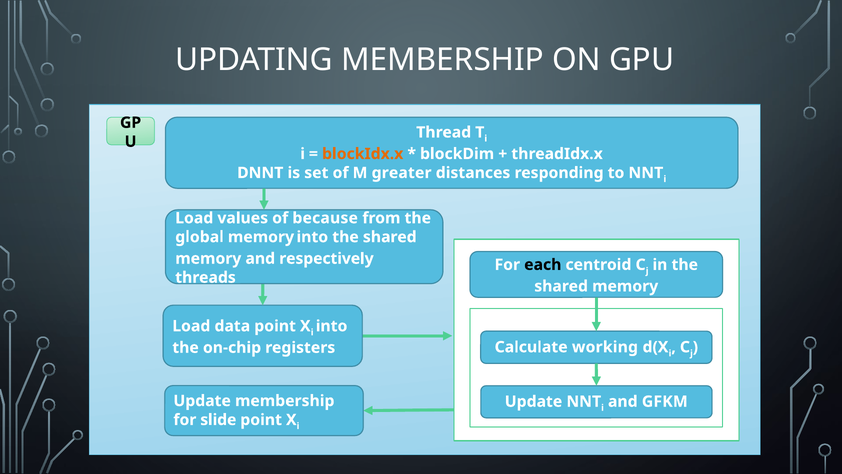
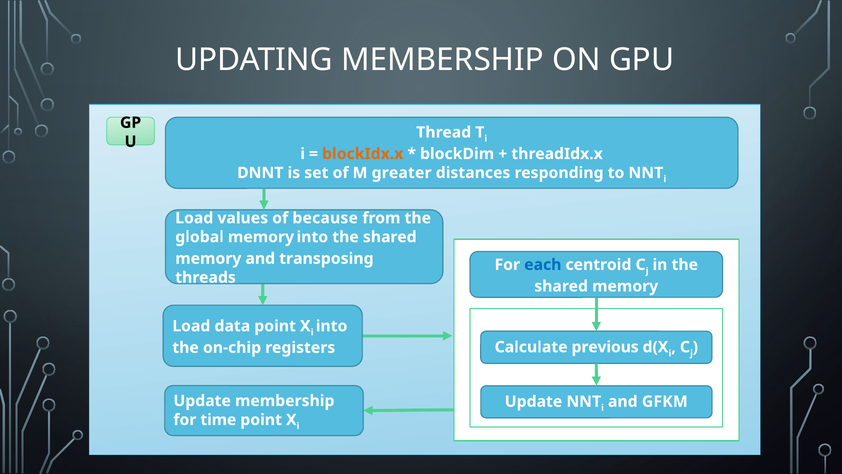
respectively: respectively -> transposing
each colour: black -> blue
working: working -> previous
slide: slide -> time
